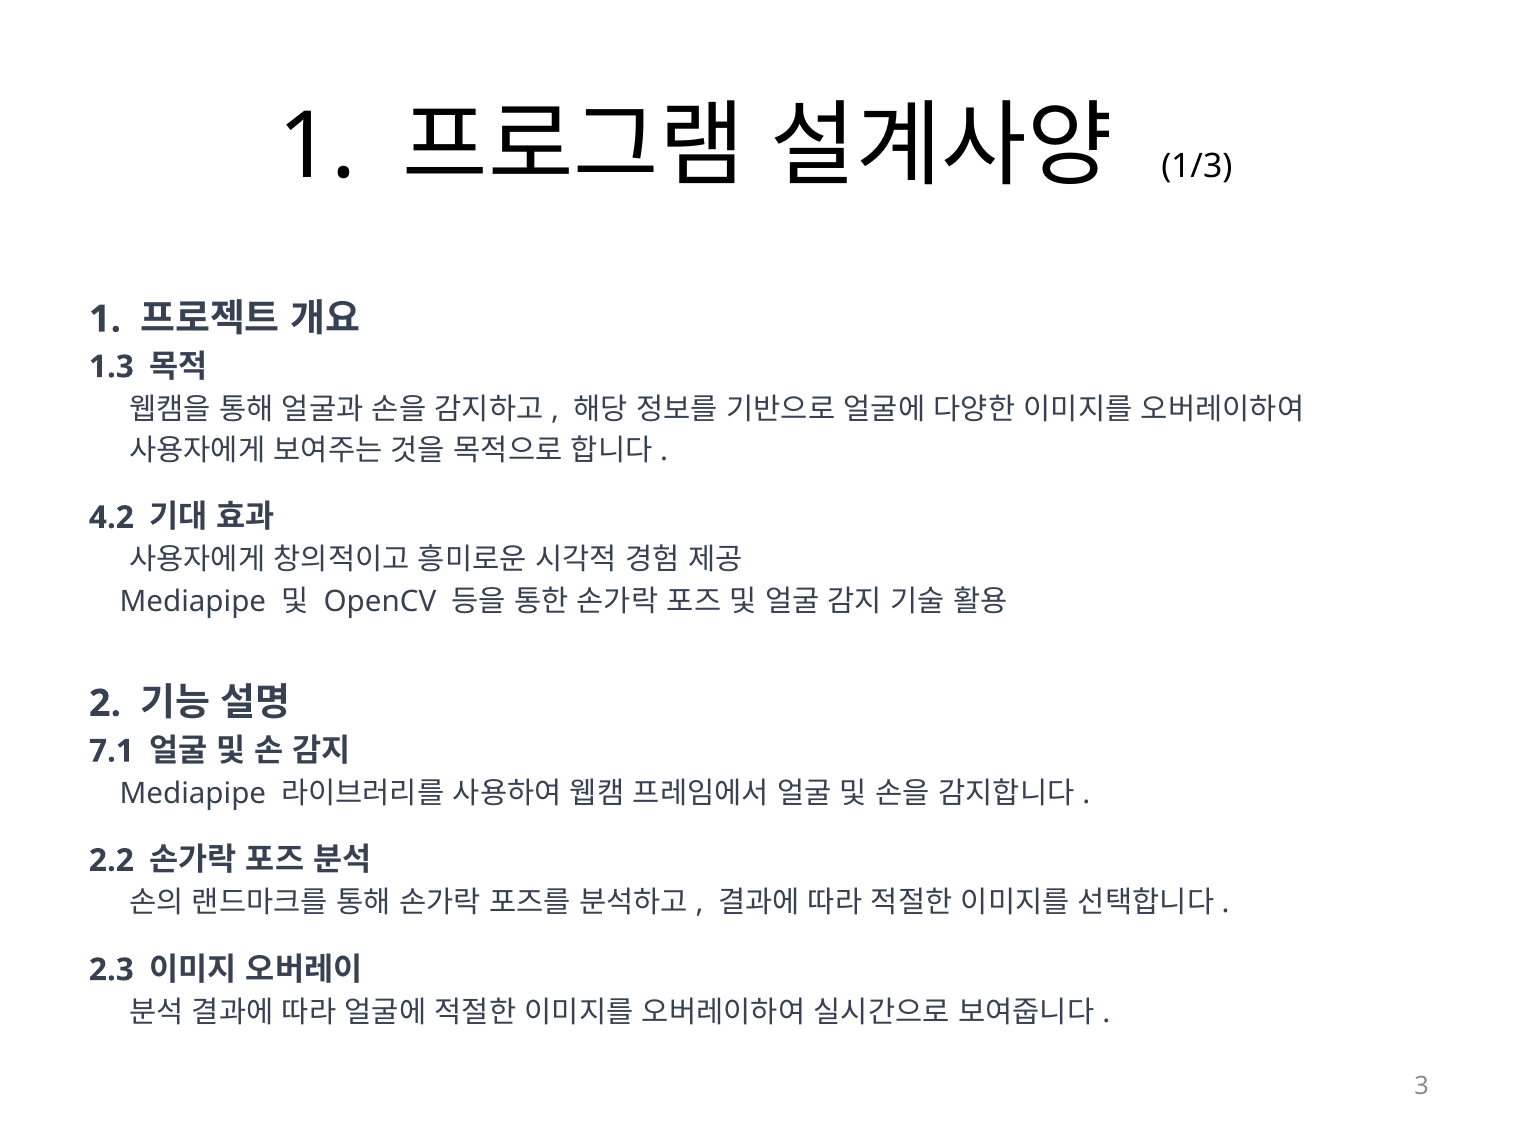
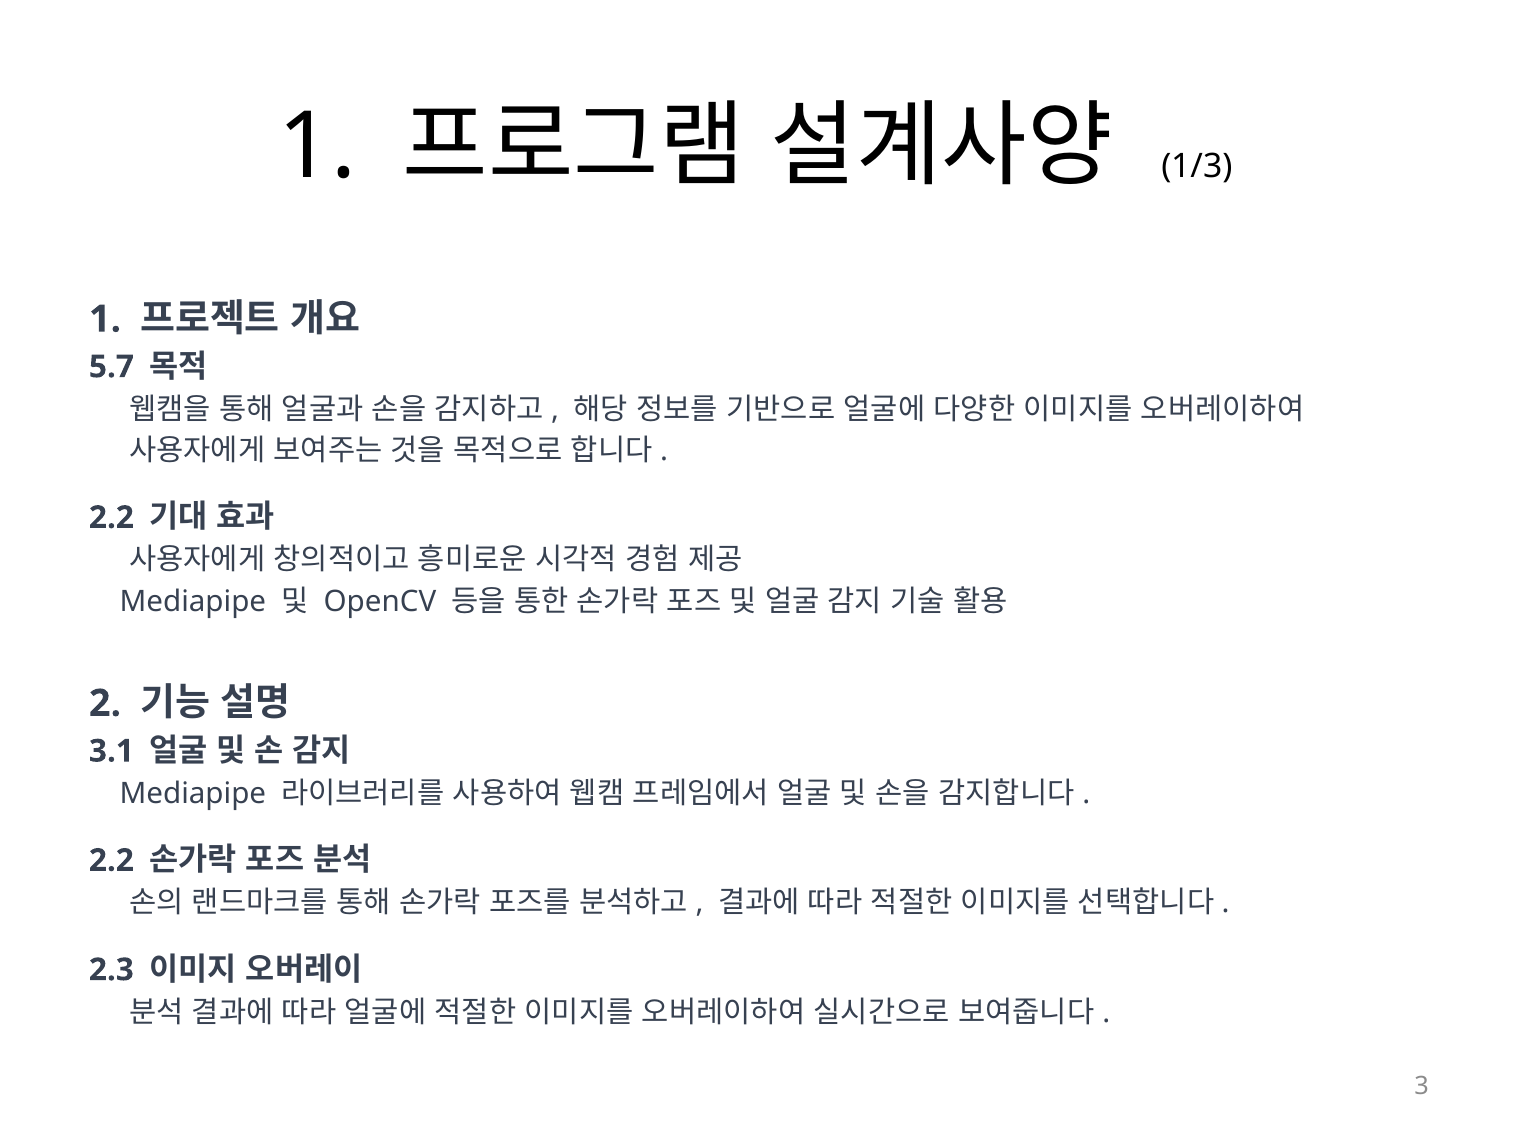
1.3: 1.3 -> 5.7
4.2 at (111, 518): 4.2 -> 2.2
7.1: 7.1 -> 3.1
